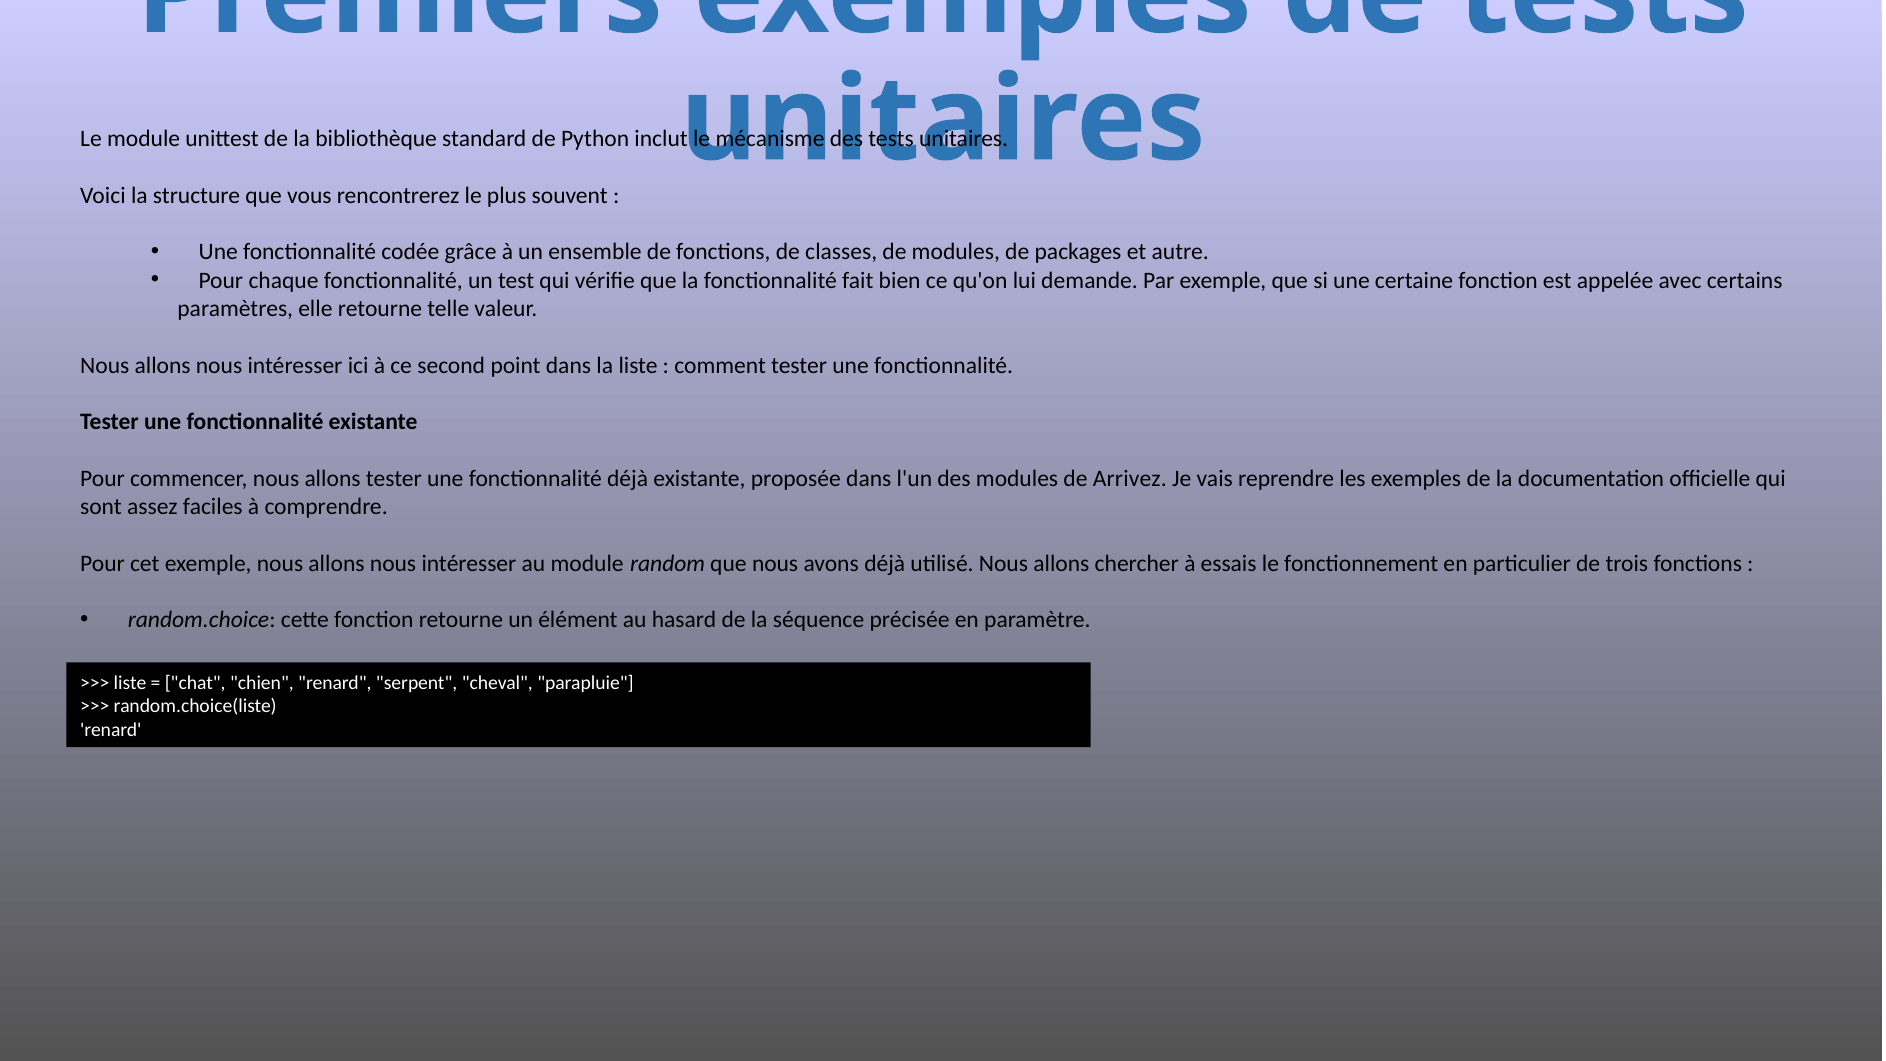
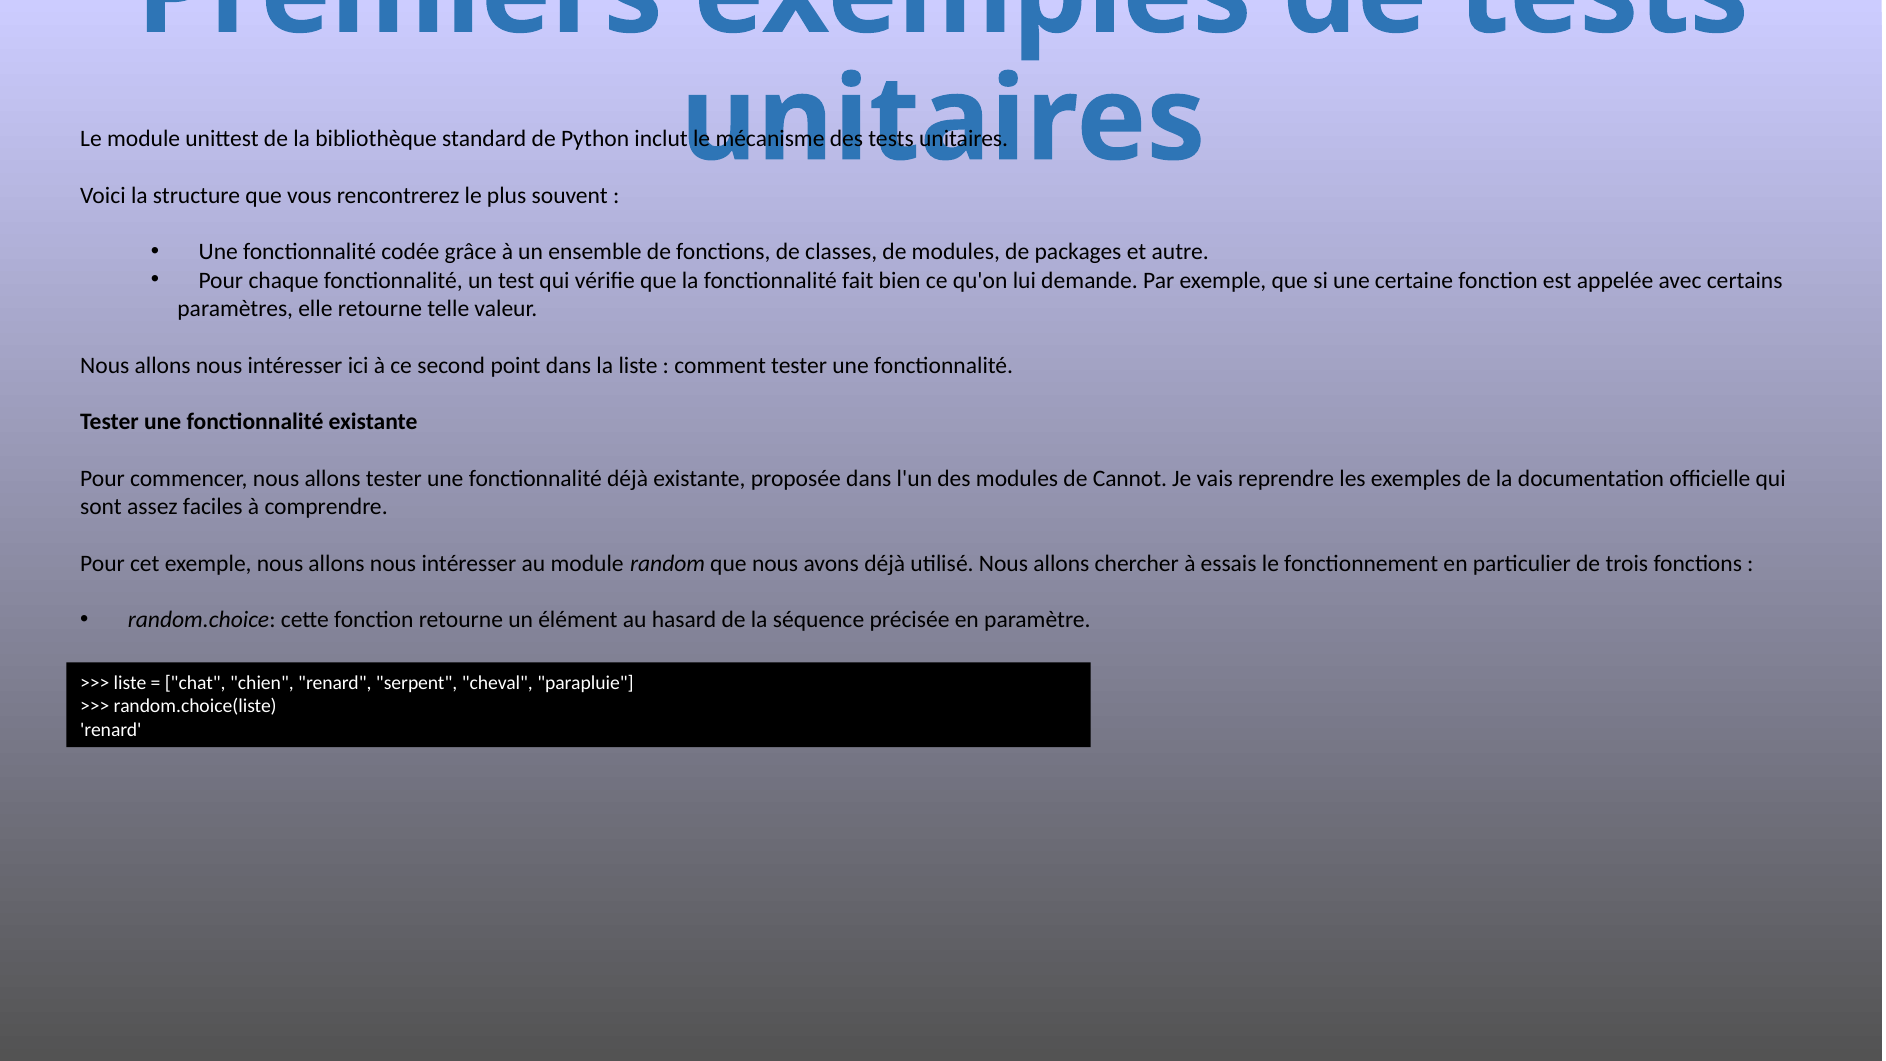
Arrivez: Arrivez -> Cannot
